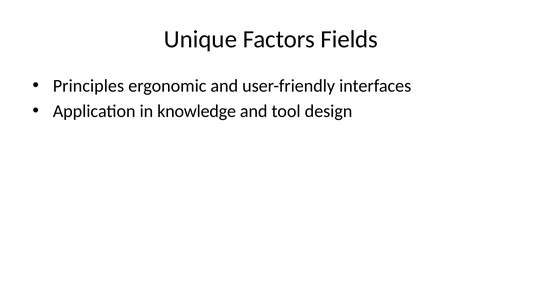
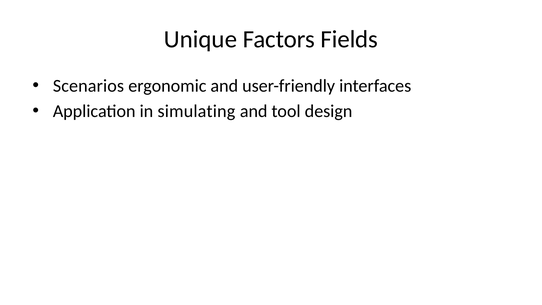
Principles: Principles -> Scenarios
knowledge: knowledge -> simulating
